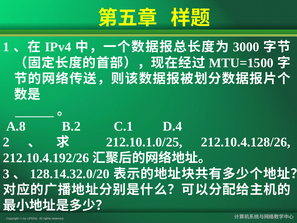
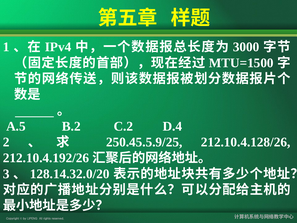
A.8: A.8 -> A.5
C.1: C.1 -> C.2
212.10.1.0/25: 212.10.1.0/25 -> 250.45.5.9/25
